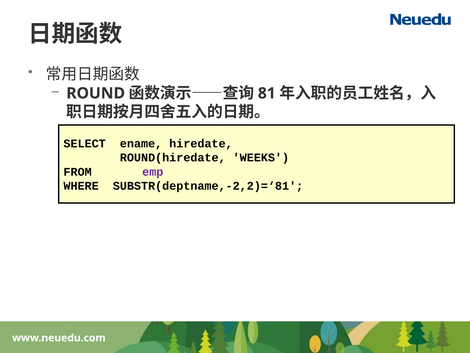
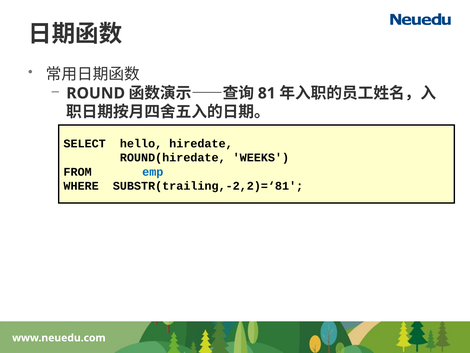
ename: ename -> hello
emp colour: purple -> blue
SUBSTR(deptname,-2,2)=‘81: SUBSTR(deptname,-2,2)=‘81 -> SUBSTR(trailing,-2,2)=‘81
